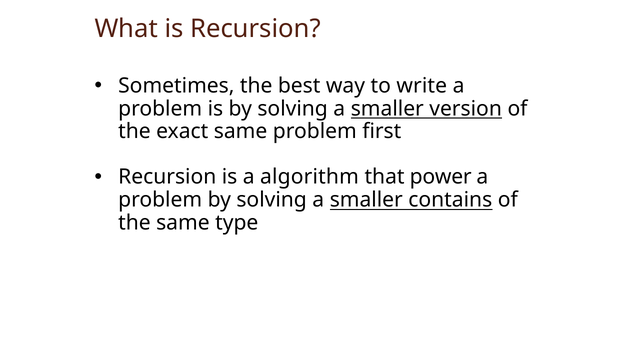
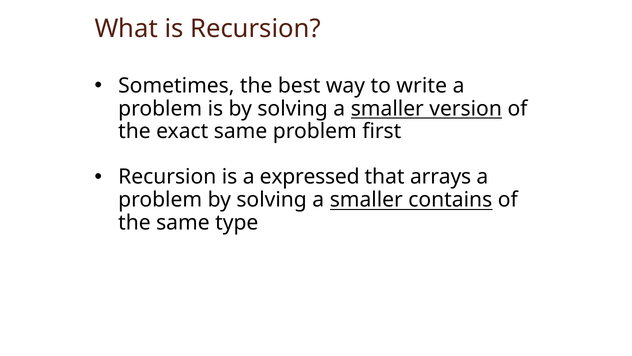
algorithm: algorithm -> expressed
power: power -> arrays
